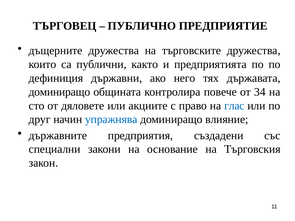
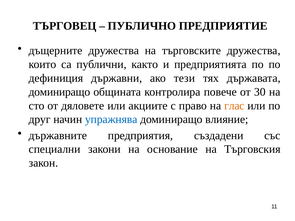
него: него -> тези
34: 34 -> 30
глас colour: blue -> orange
